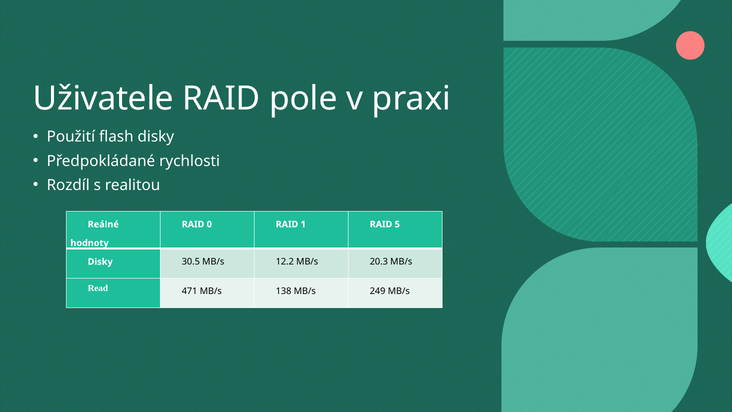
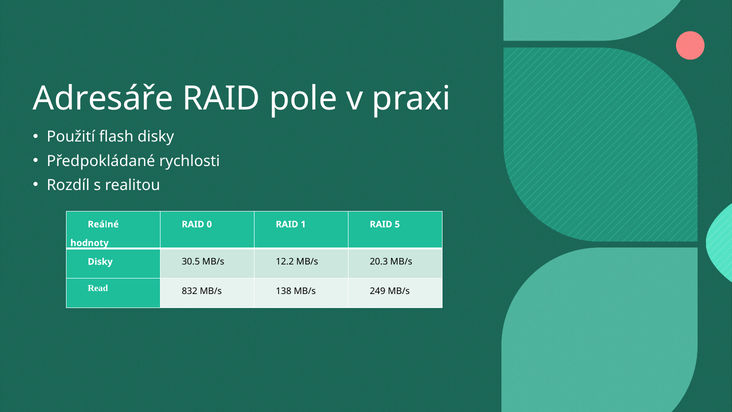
Uživatele: Uživatele -> Adresáře
471: 471 -> 832
